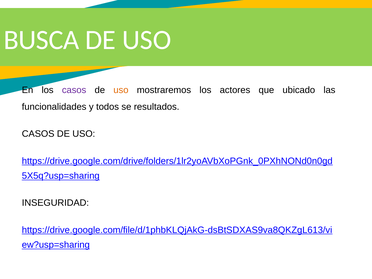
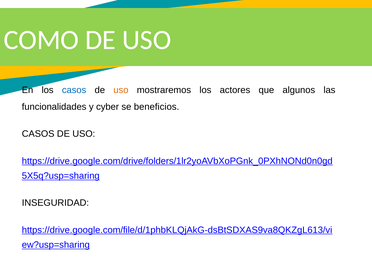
BUSCA: BUSCA -> COMO
casos at (74, 90) colour: purple -> blue
ubicado: ubicado -> algunos
todos: todos -> cyber
resultados: resultados -> beneficios
